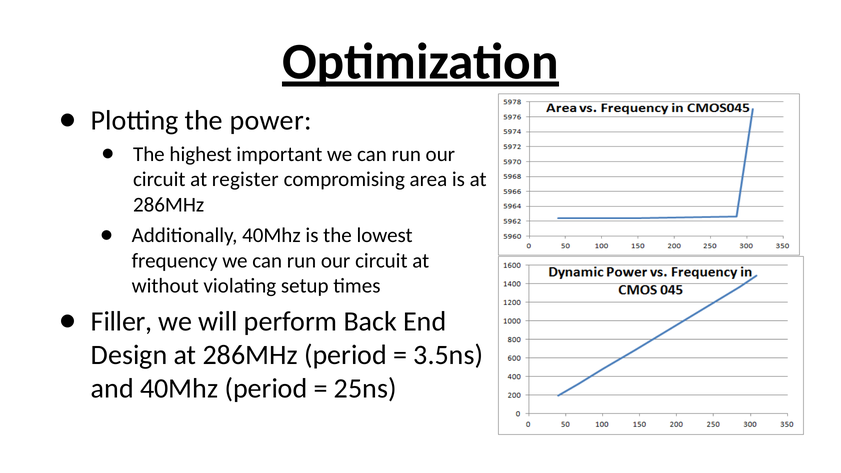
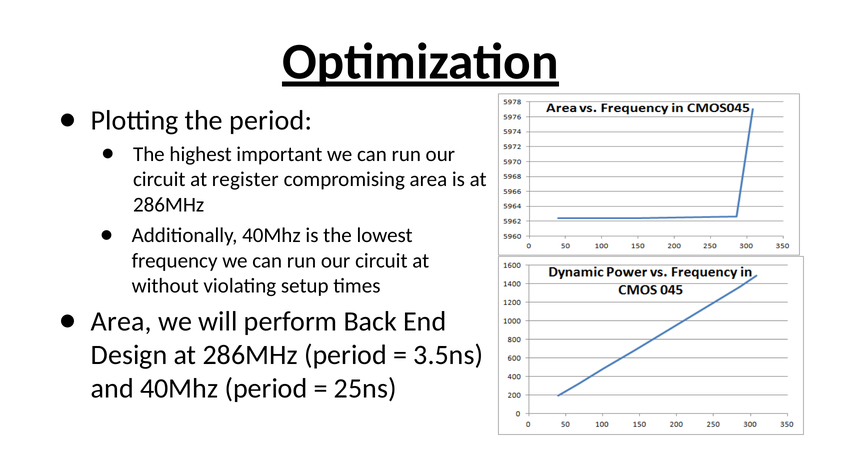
the power: power -> period
Filler at (122, 321): Filler -> Area
